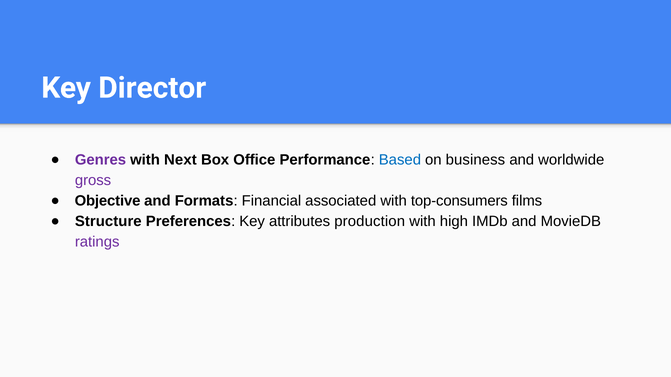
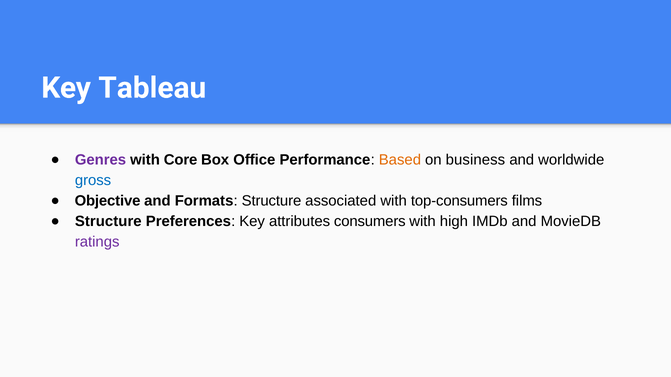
Director: Director -> Tableau
Next: Next -> Core
Based colour: blue -> orange
gross colour: purple -> blue
Formats Financial: Financial -> Structure
production: production -> consumers
